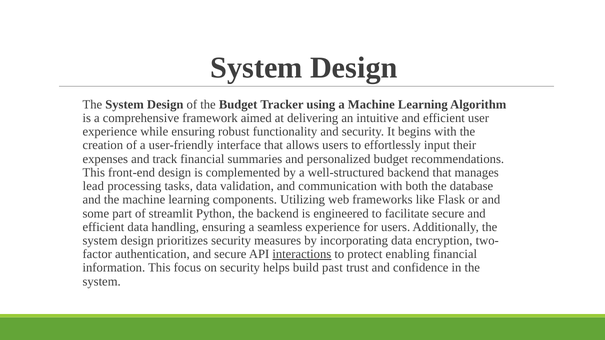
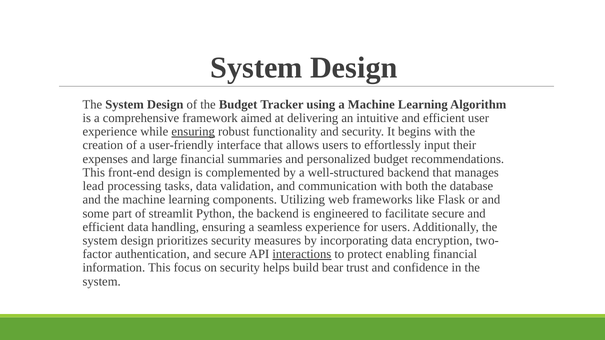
ensuring at (193, 132) underline: none -> present
track: track -> large
past: past -> bear
